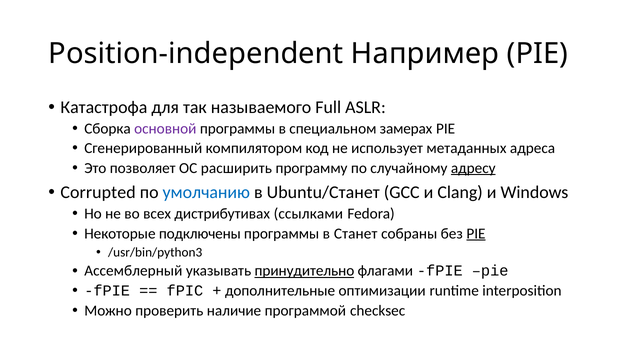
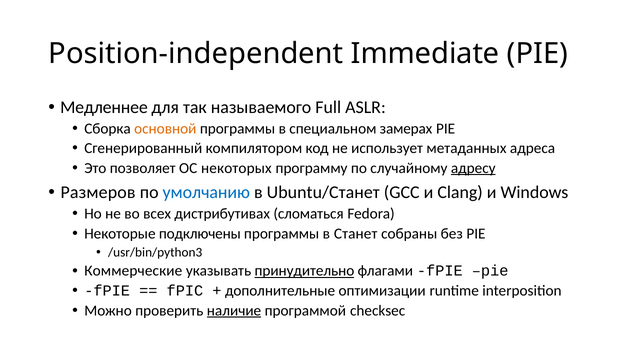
Например: Например -> Immediate
Катастрофа: Катастрофа -> Медленнее
основной colour: purple -> orange
расширить: расширить -> некоторых
Corrupted: Corrupted -> Размеров
ссылками: ссылками -> сломаться
PIE at (476, 233) underline: present -> none
Ассемблерный: Ассемблерный -> Коммерческие
наличие underline: none -> present
